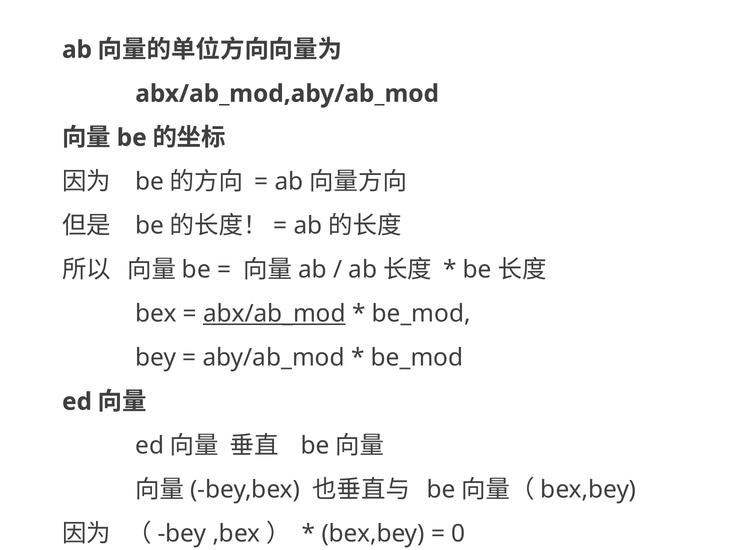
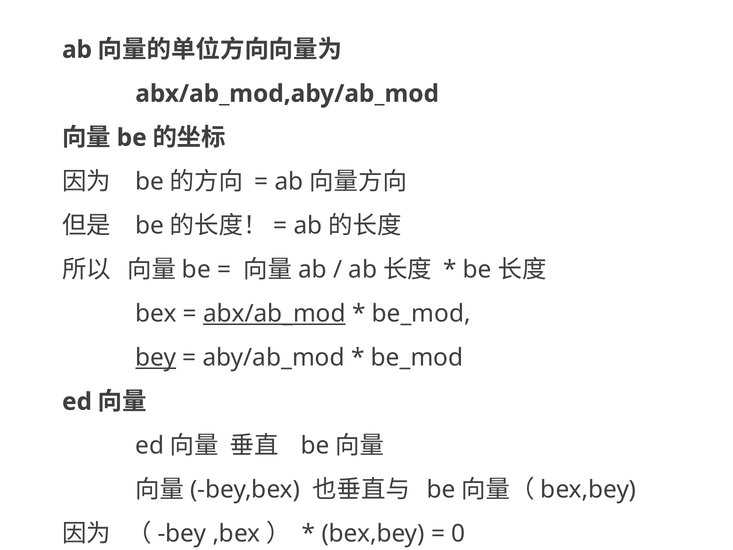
bey at (156, 358) underline: none -> present
